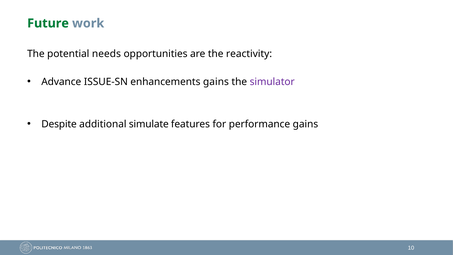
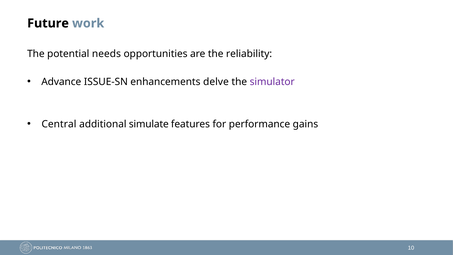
Future colour: green -> black
reactivity: reactivity -> reliability
enhancements gains: gains -> delve
Despite: Despite -> Central
